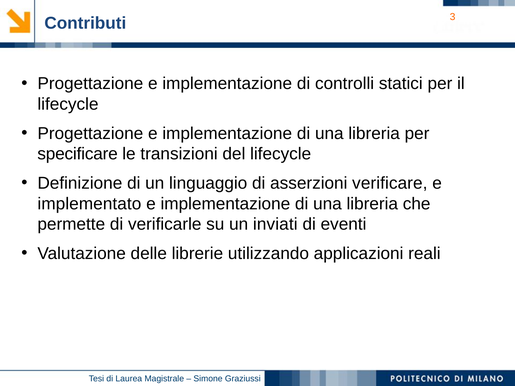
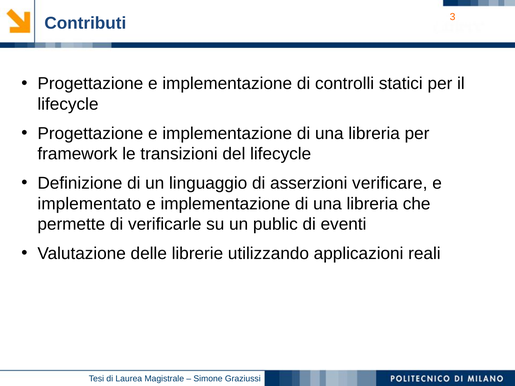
specificare: specificare -> framework
inviati: inviati -> public
